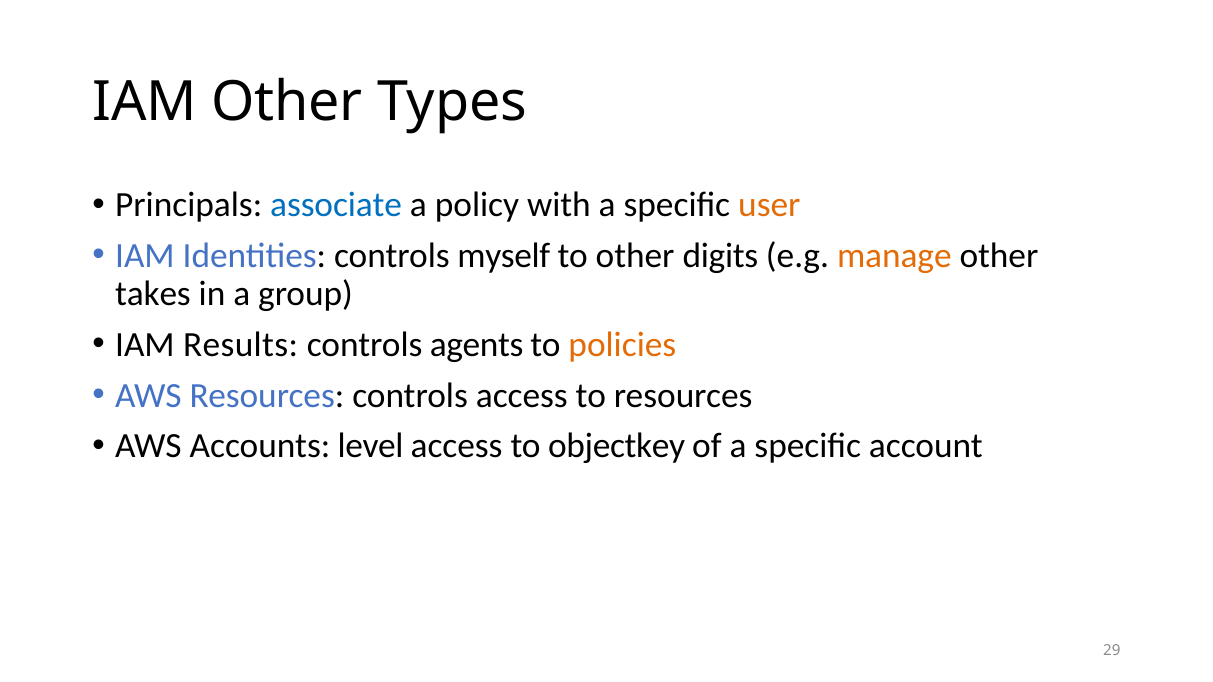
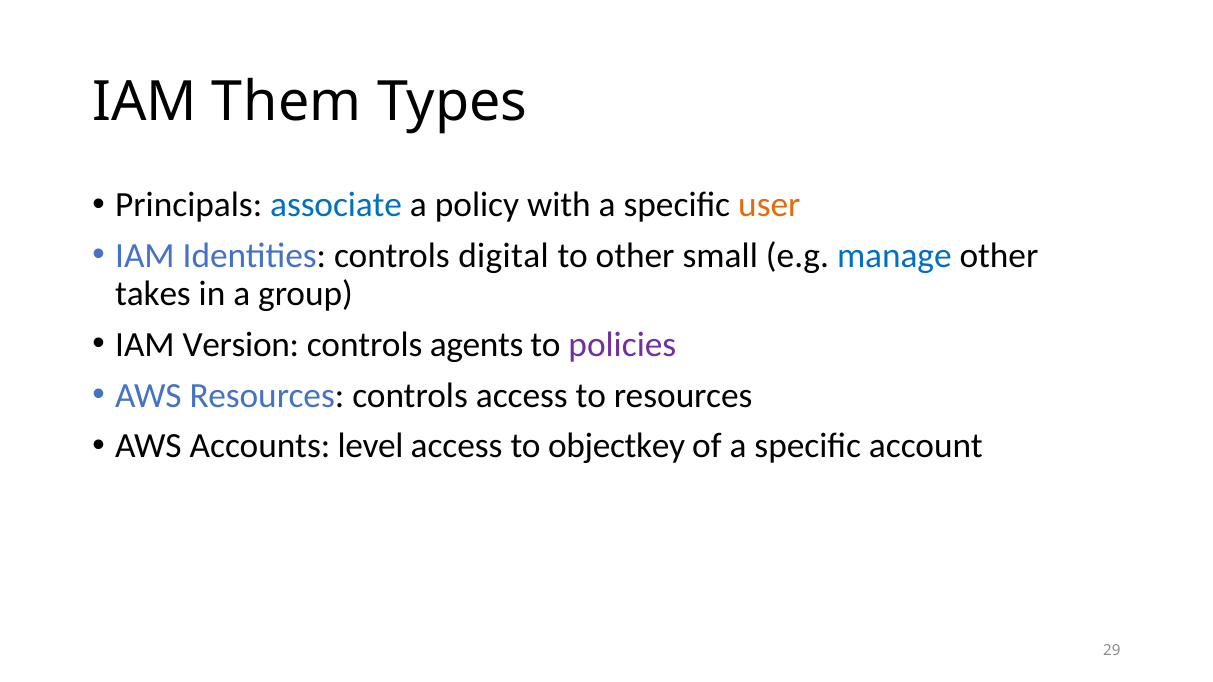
IAM Other: Other -> Them
myself: myself -> digital
digits: digits -> small
manage colour: orange -> blue
Results: Results -> Version
policies colour: orange -> purple
